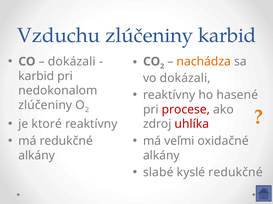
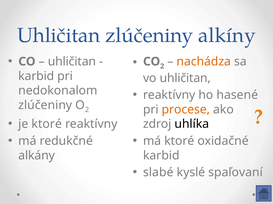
Vzduchu at (59, 36): Vzduchu -> Uhličitan
zlúčeniny karbid: karbid -> alkíny
dokázali at (72, 62): dokázali -> uhličitan
vo dokázali: dokázali -> uhličitan
procese colour: red -> orange
uhlíka colour: red -> black
má veľmi: veľmi -> ktoré
alkány at (161, 156): alkány -> karbid
kyslé redukčné: redukčné -> spaľovaní
